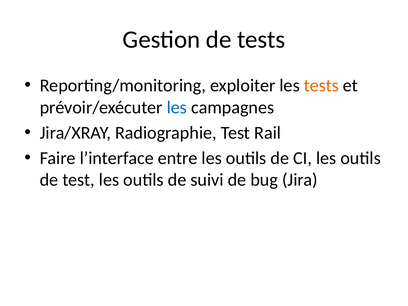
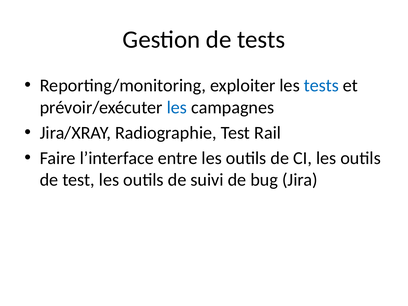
tests at (321, 86) colour: orange -> blue
